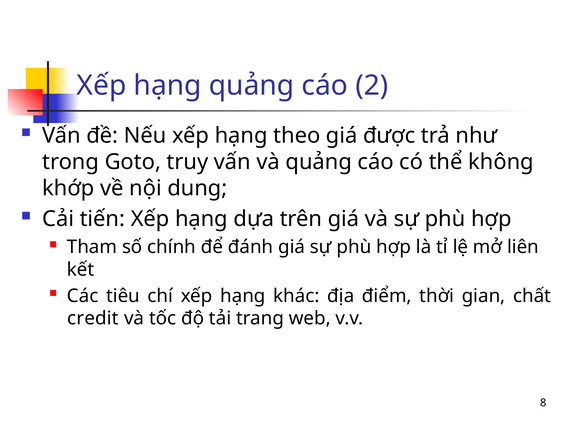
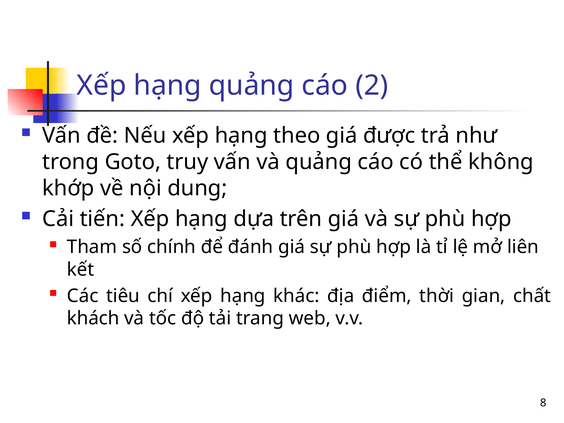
credit: credit -> khách
